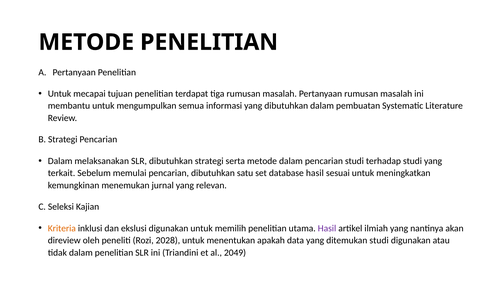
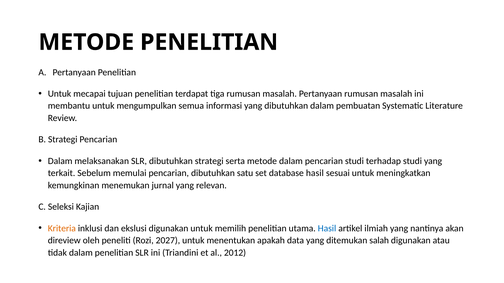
Hasil at (327, 229) colour: purple -> blue
2028: 2028 -> 2027
ditemukan studi: studi -> salah
2049: 2049 -> 2012
